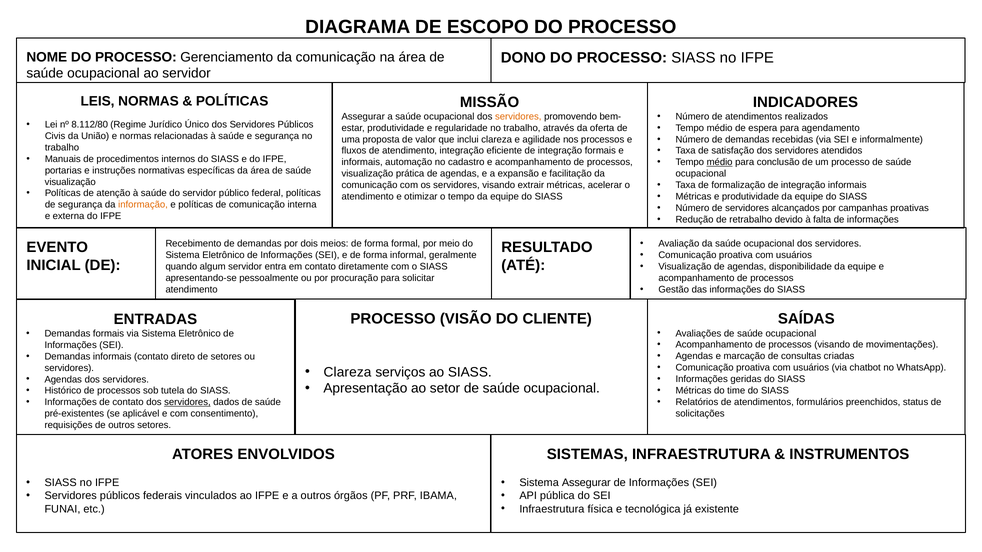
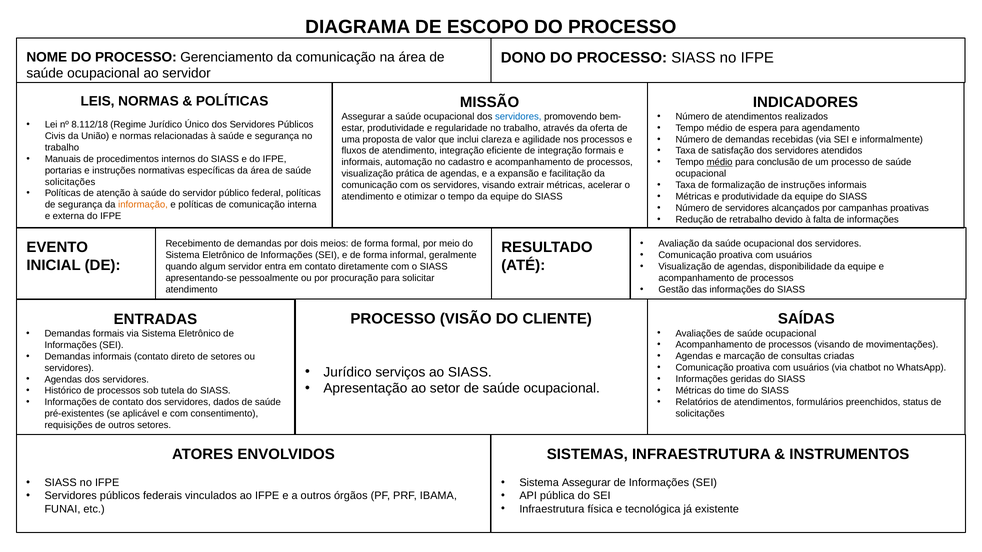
servidores at (518, 117) colour: orange -> blue
8.112/80: 8.112/80 -> 8.112/18
visualização at (70, 182): visualização -> solicitações
formalização de integração: integração -> instruções
Clareza at (348, 372): Clareza -> Jurídico
servidores at (187, 403) underline: present -> none
